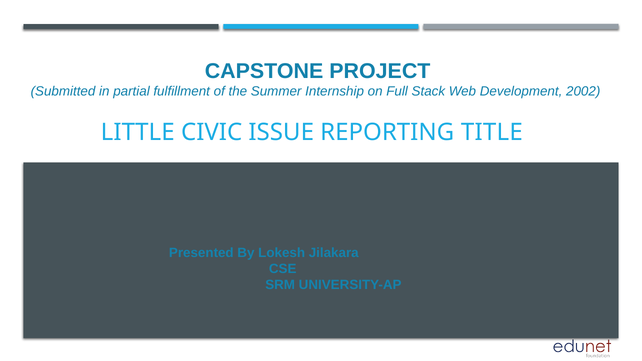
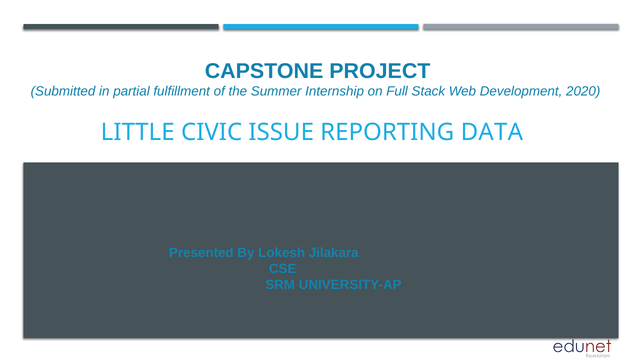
2002: 2002 -> 2020
TITLE: TITLE -> DATA
